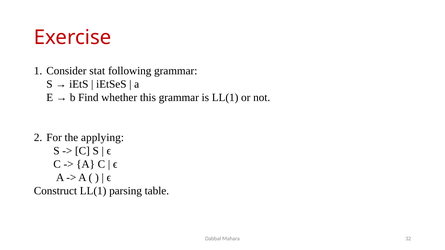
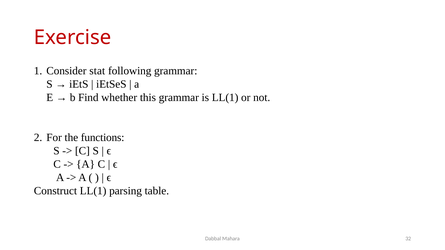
applying: applying -> functions
